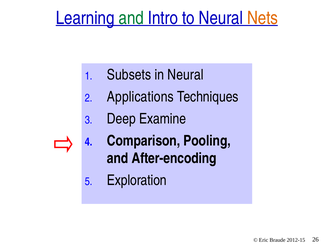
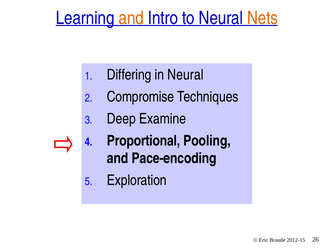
and at (131, 18) colour: green -> orange
Subsets: Subsets -> Differing
Applications: Applications -> Compromise
Comparison: Comparison -> Proportional
After-encoding: After-encoding -> Pace-encoding
